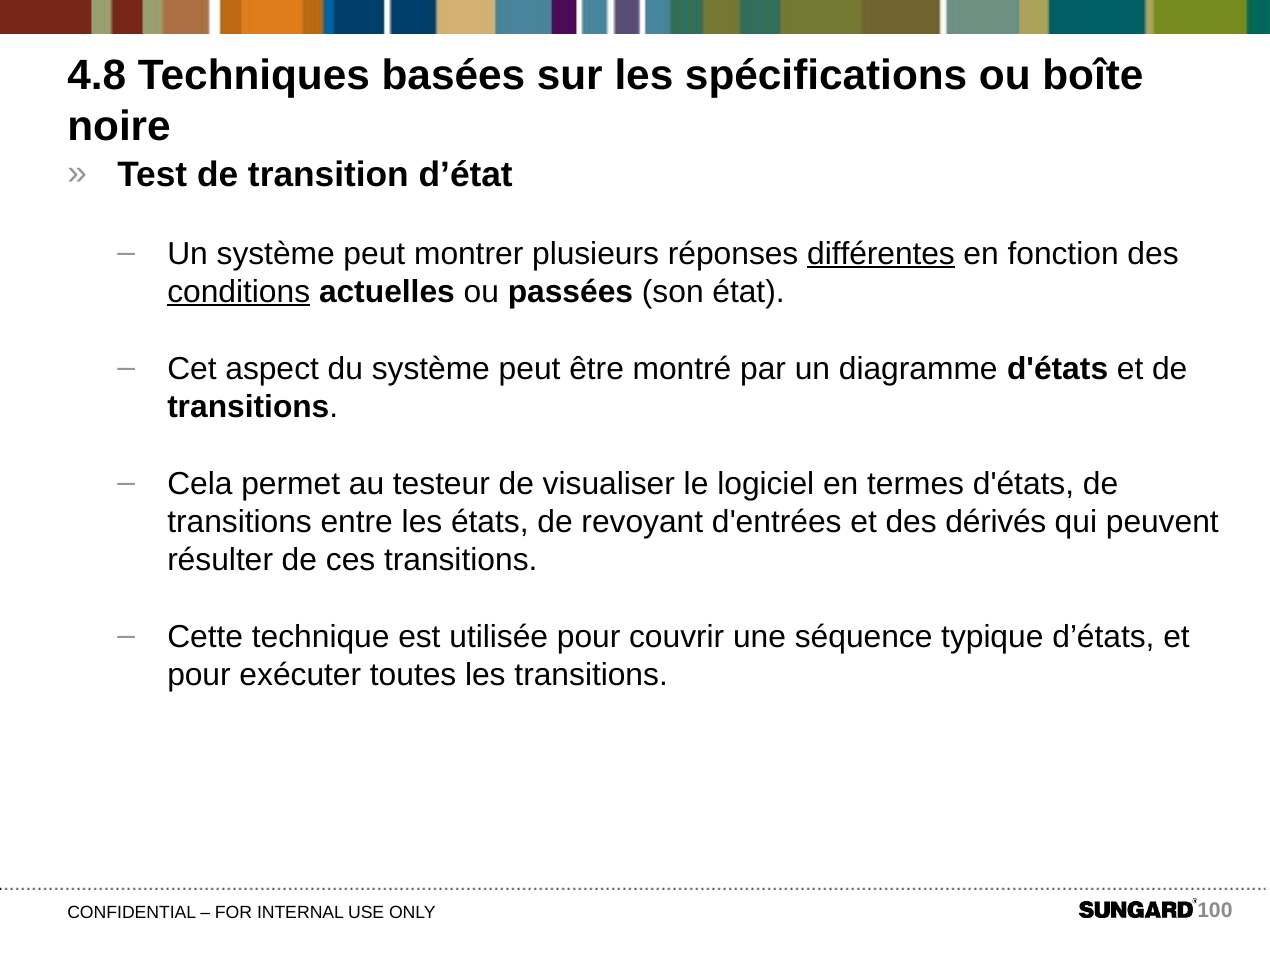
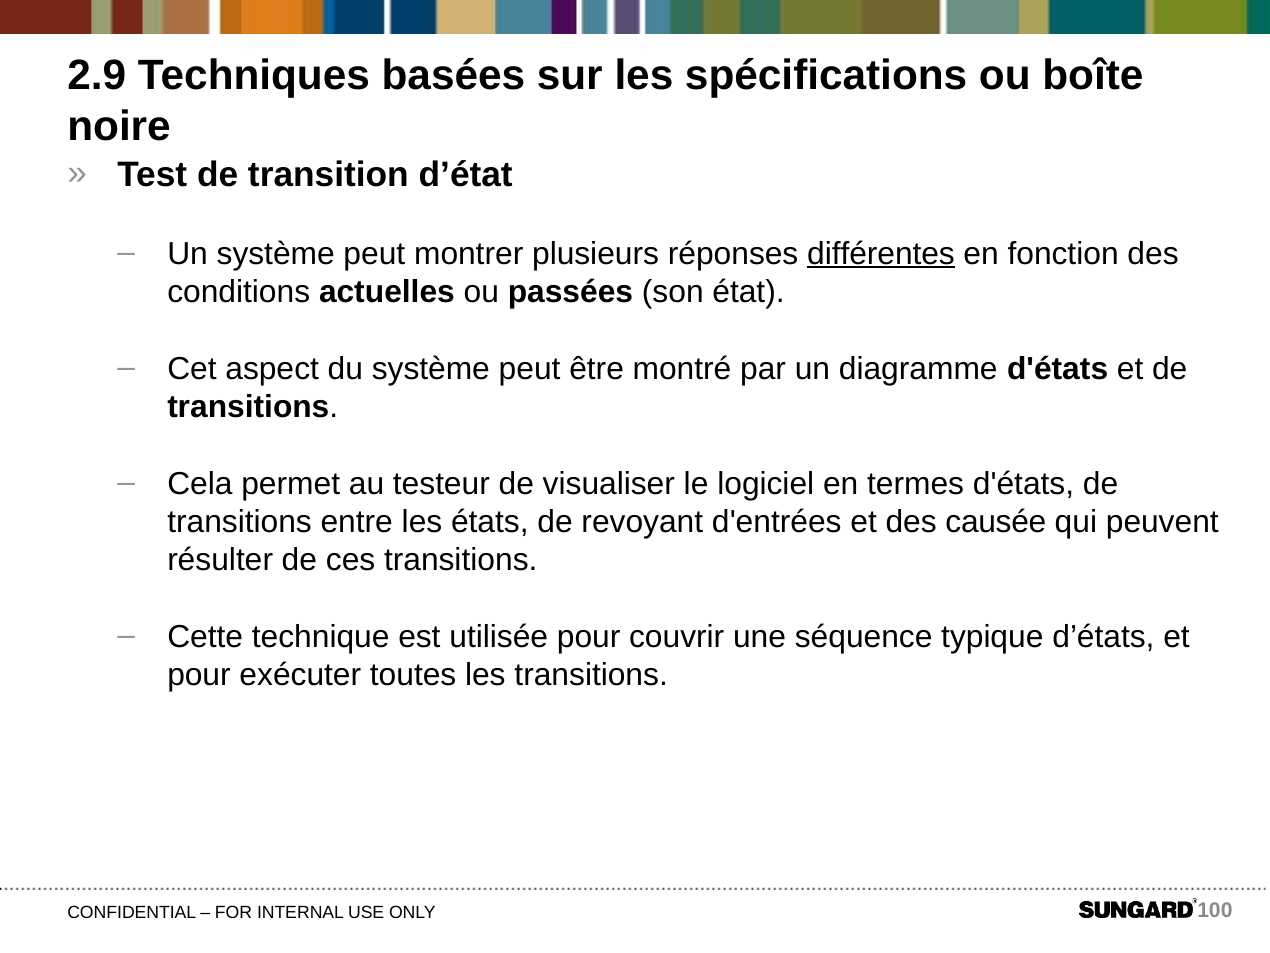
4.8: 4.8 -> 2.9
conditions underline: present -> none
dérivés: dérivés -> causée
